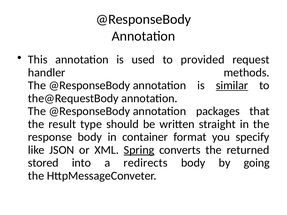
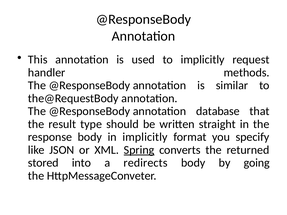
to provided: provided -> implicitly
similar underline: present -> none
packages: packages -> database
in container: container -> implicitly
